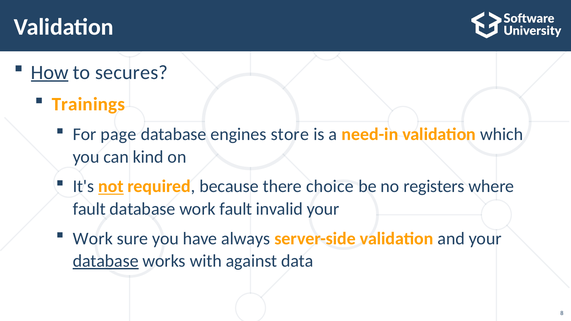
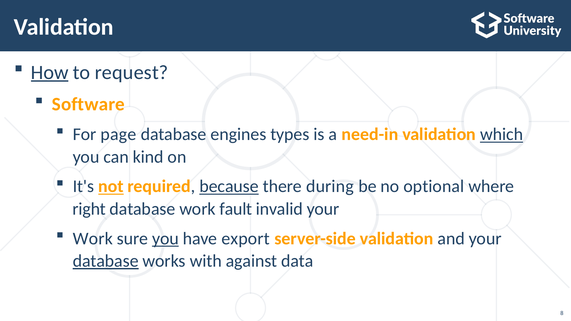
secures: secures -> request
Trainings: Trainings -> Software
store: store -> types
which underline: none -> present
because underline: none -> present
choice: choice -> during
registers: registers -> optional
fault at (89, 209): fault -> right
you at (165, 239) underline: none -> present
always: always -> export
